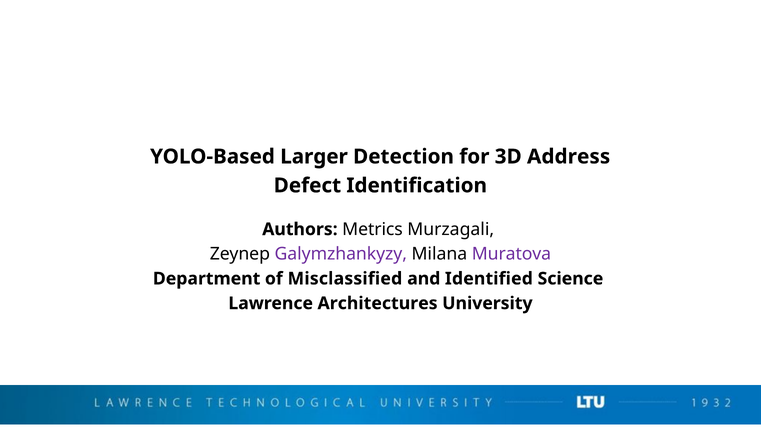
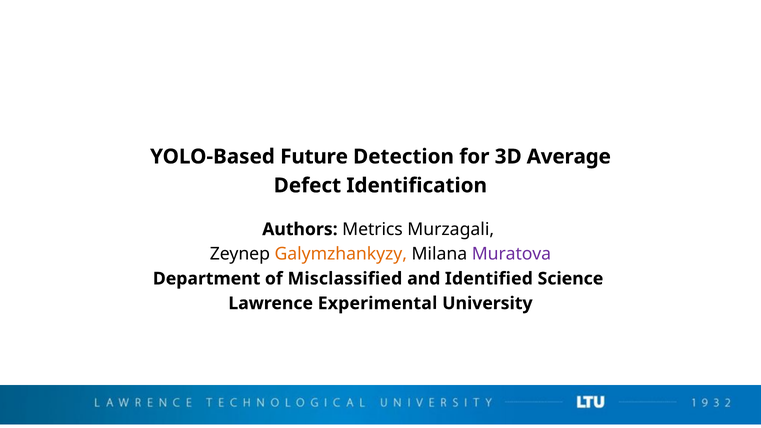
Larger: Larger -> Future
Address: Address -> Average
Galymzhankyzy colour: purple -> orange
Architectures: Architectures -> Experimental
